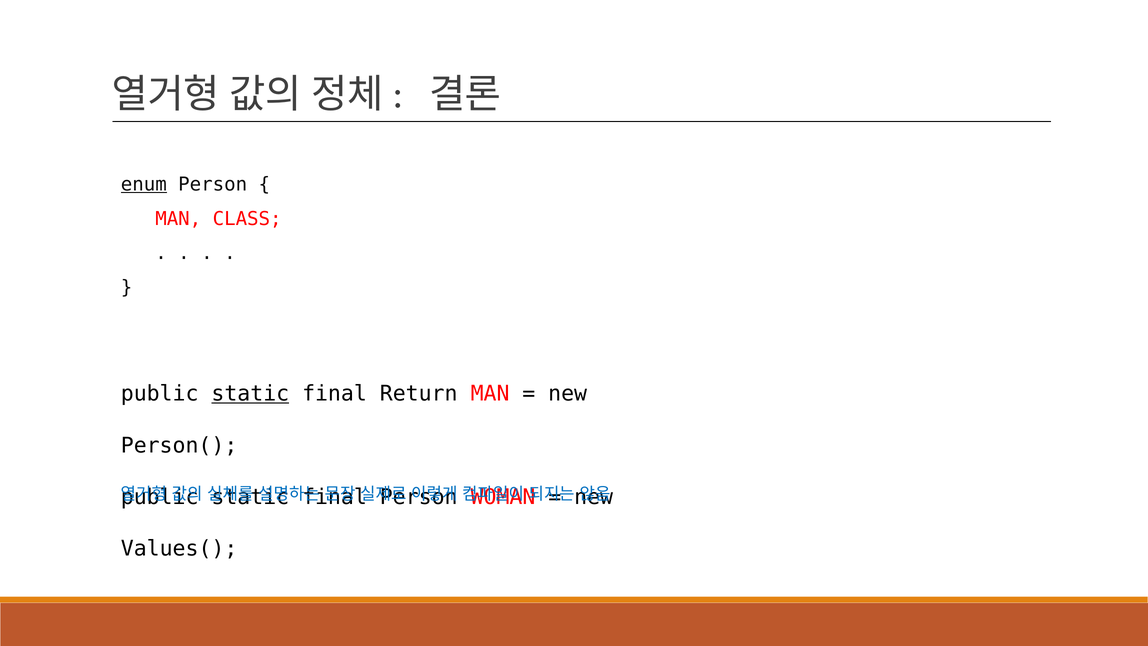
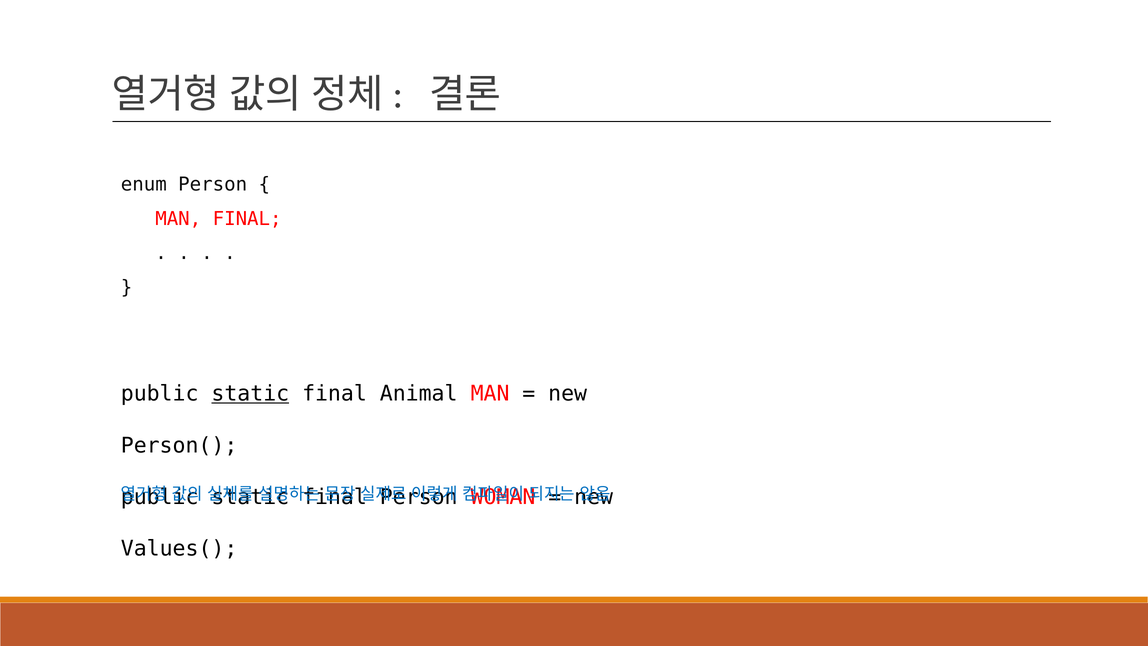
enum underline: present -> none
MAN CLASS: CLASS -> FINAL
Return: Return -> Animal
